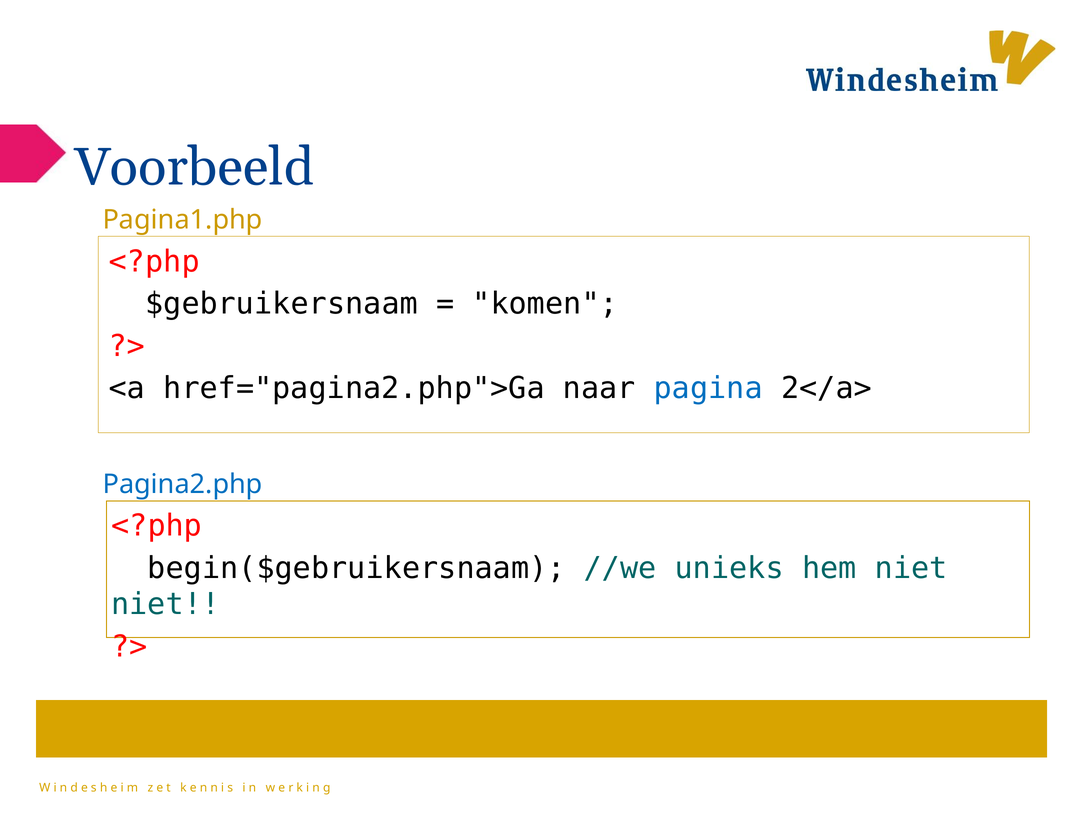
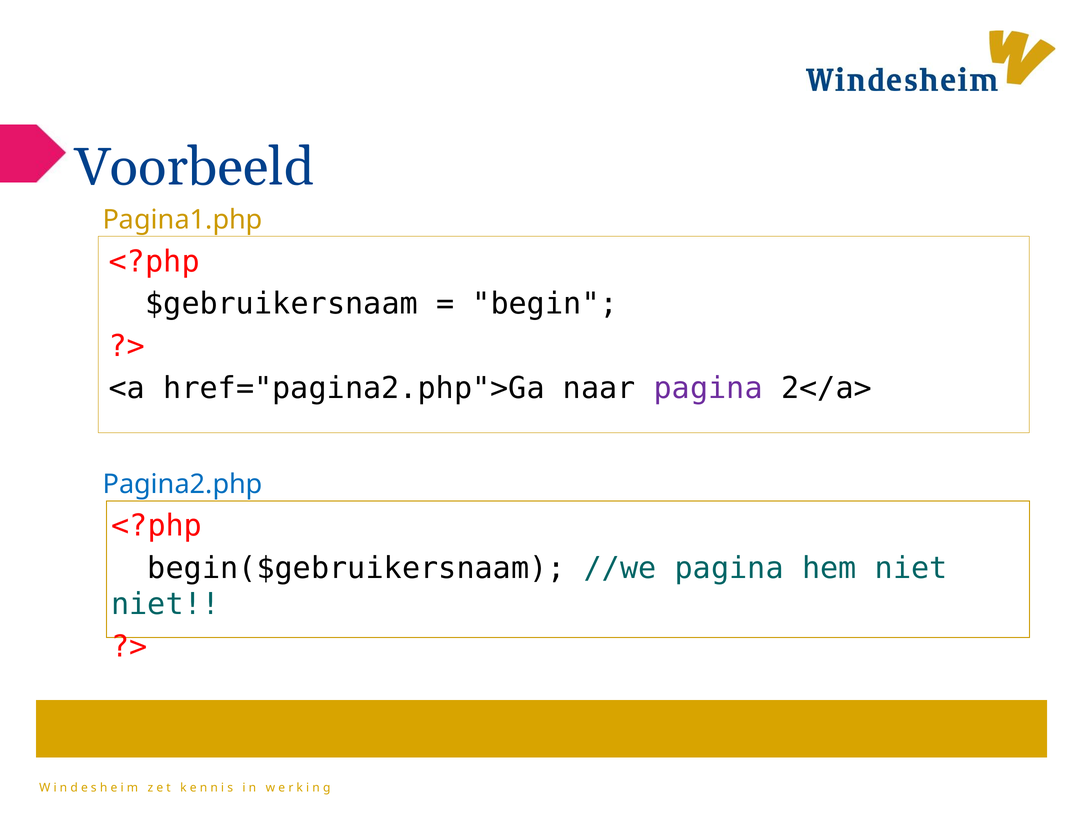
komen: komen -> begin
pagina at (708, 388) colour: blue -> purple
//we unieks: unieks -> pagina
